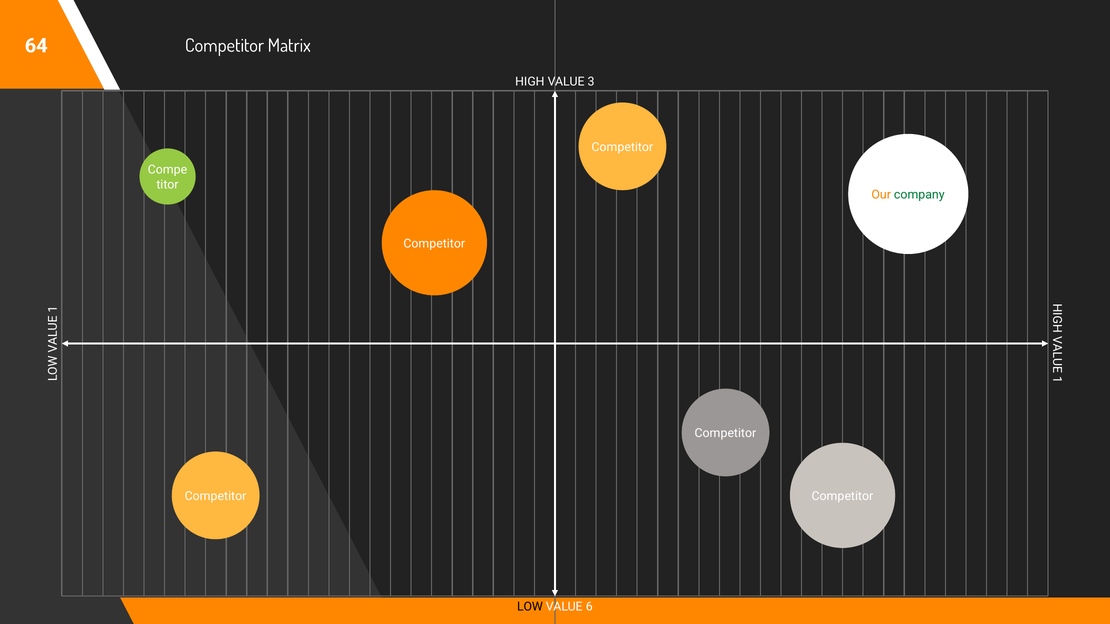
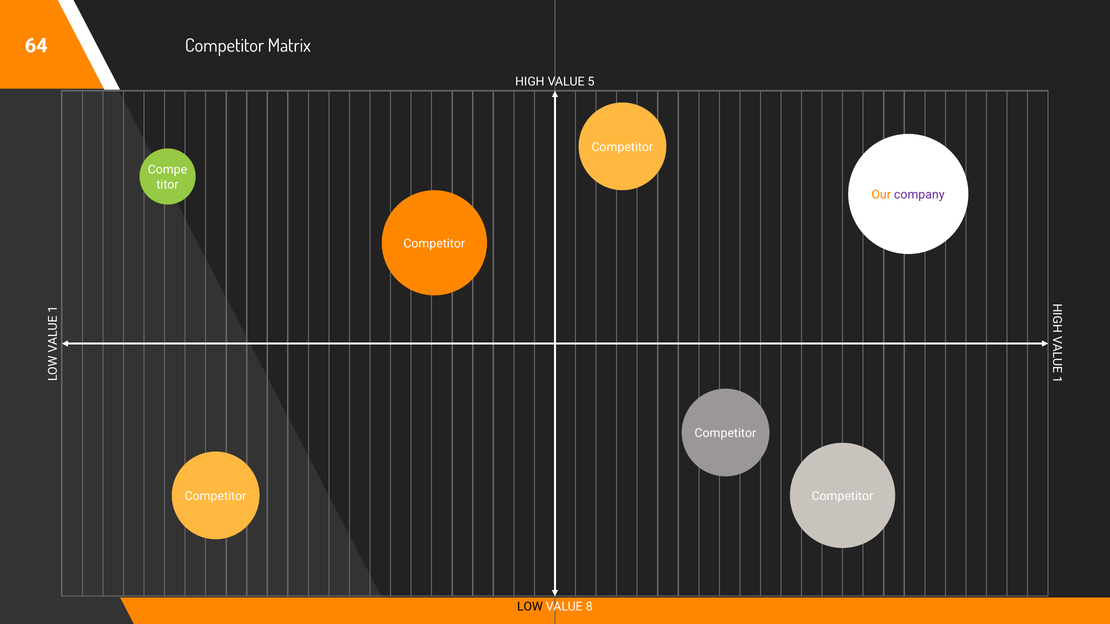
3: 3 -> 5
company colour: green -> purple
6: 6 -> 8
